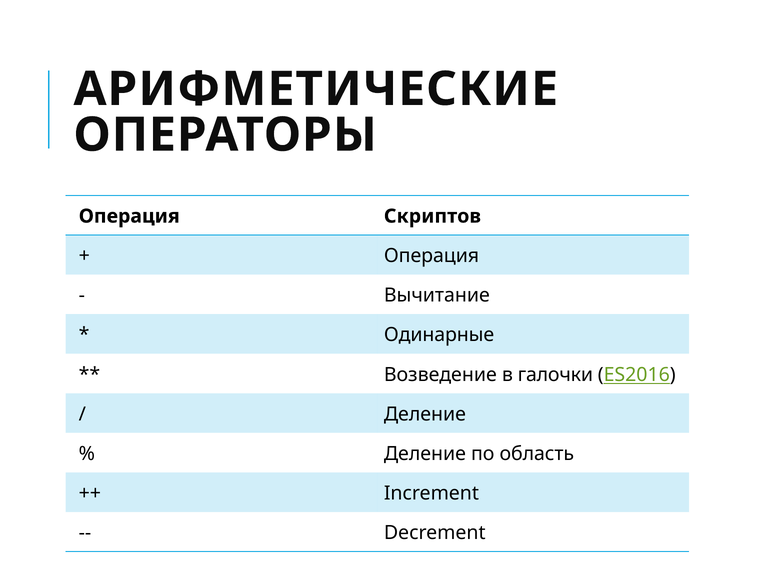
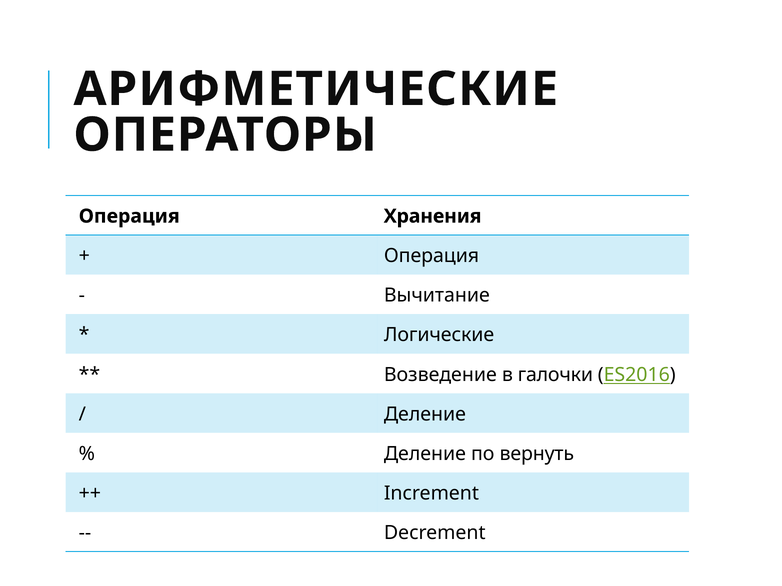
Скриптов: Скриптов -> Хранения
Одинарные: Одинарные -> Логические
область: область -> вернуть
